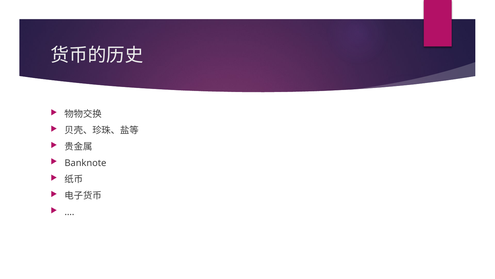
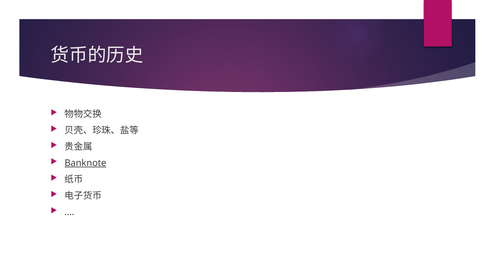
Banknote underline: none -> present
